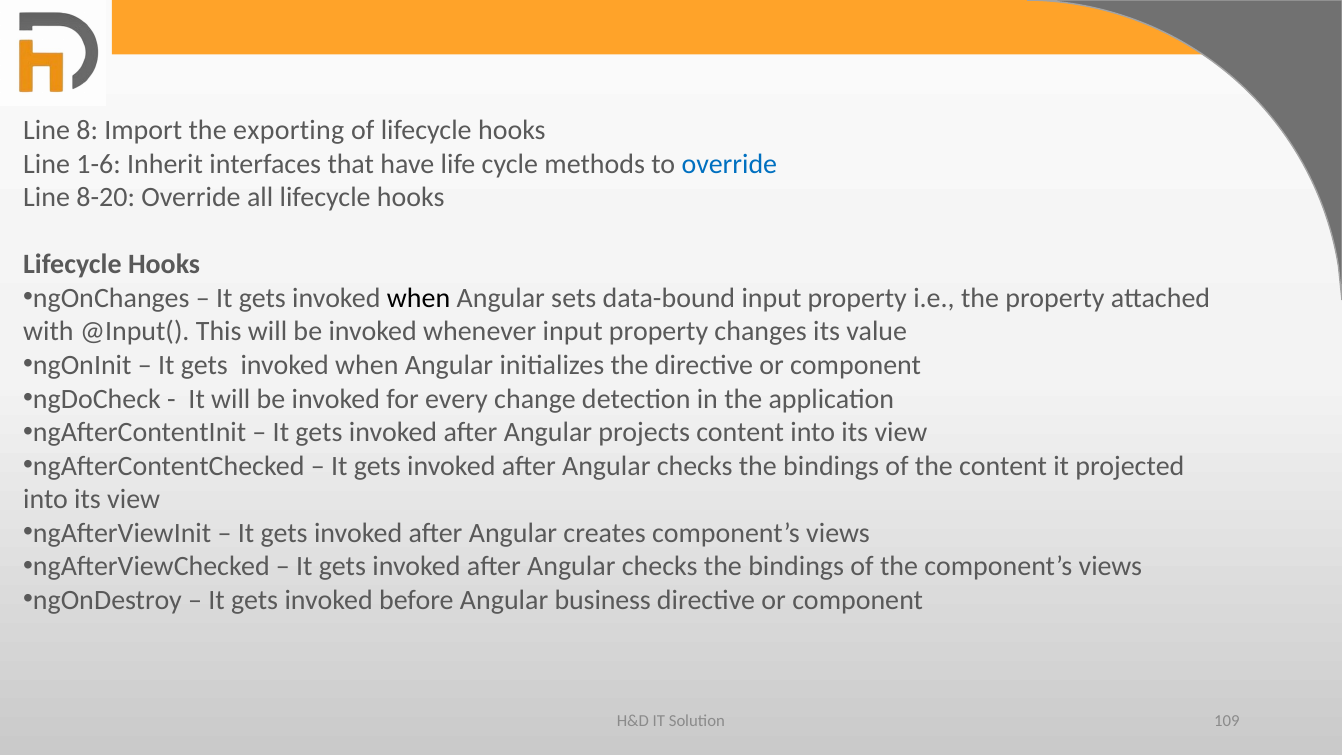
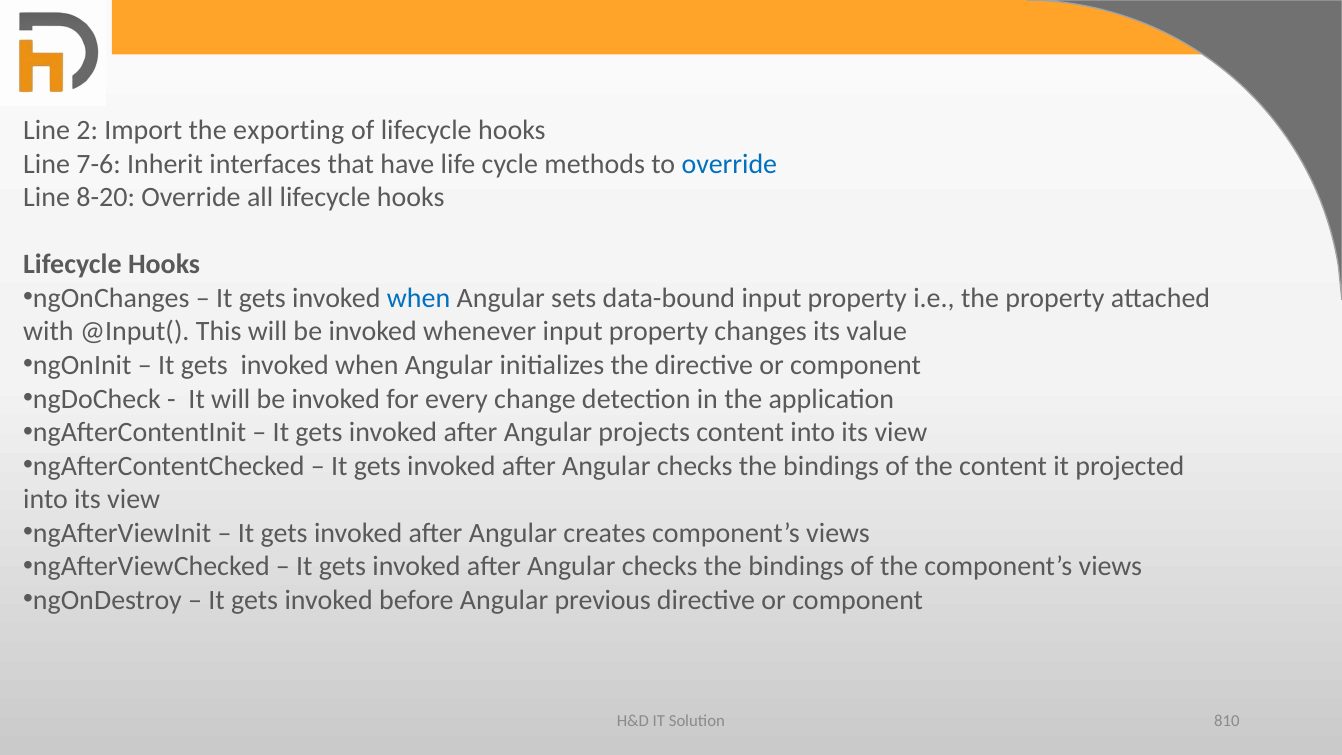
8: 8 -> 2
1-6: 1-6 -> 7-6
when at (419, 298) colour: black -> blue
business: business -> previous
109: 109 -> 810
